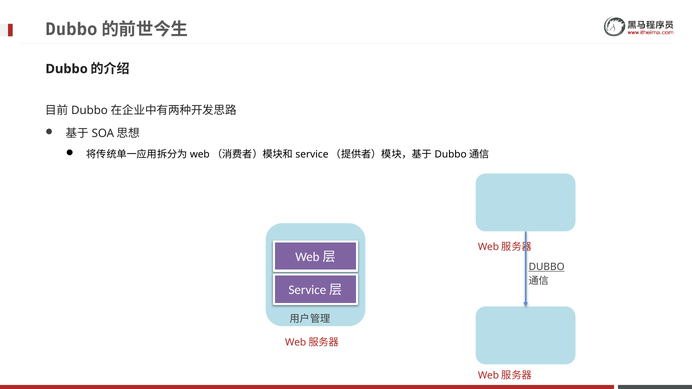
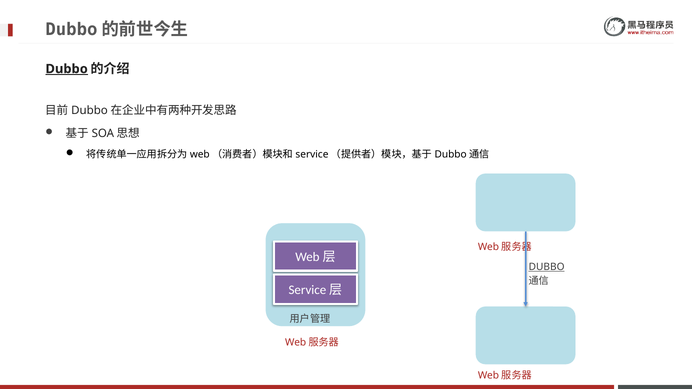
Dubbo at (67, 69) underline: none -> present
